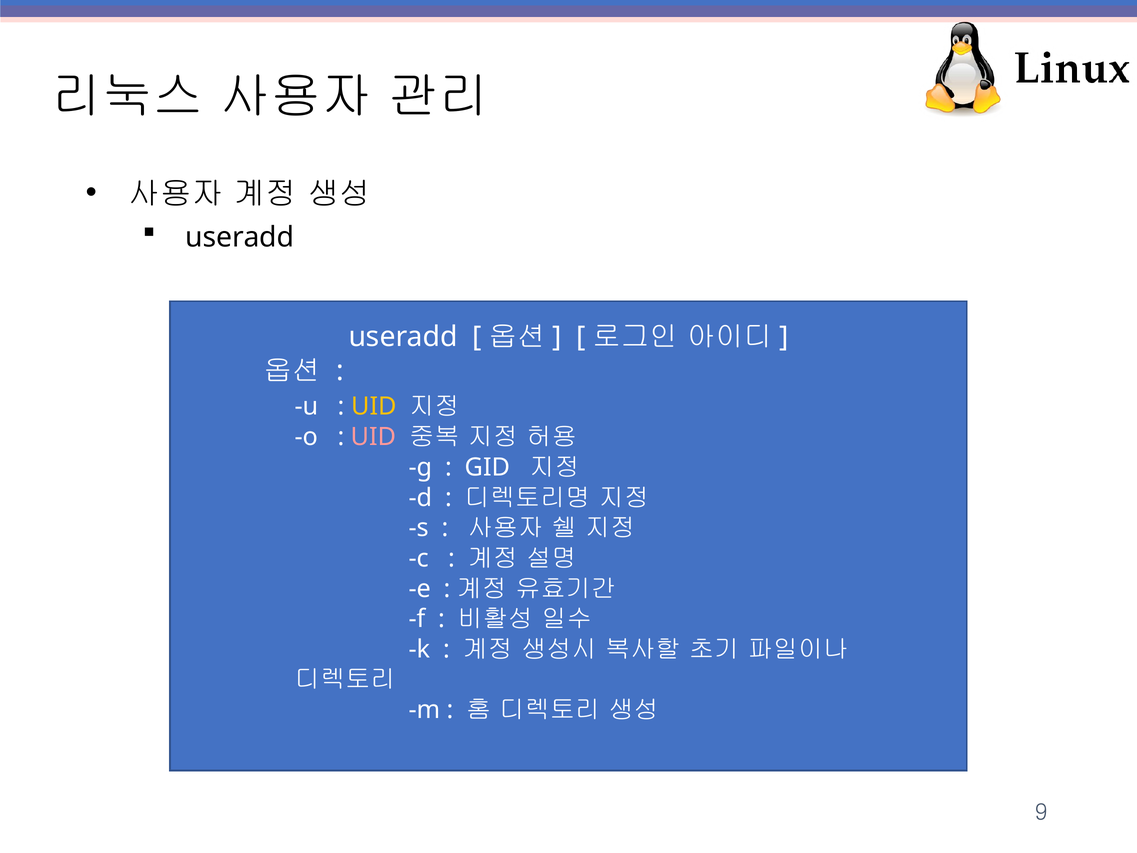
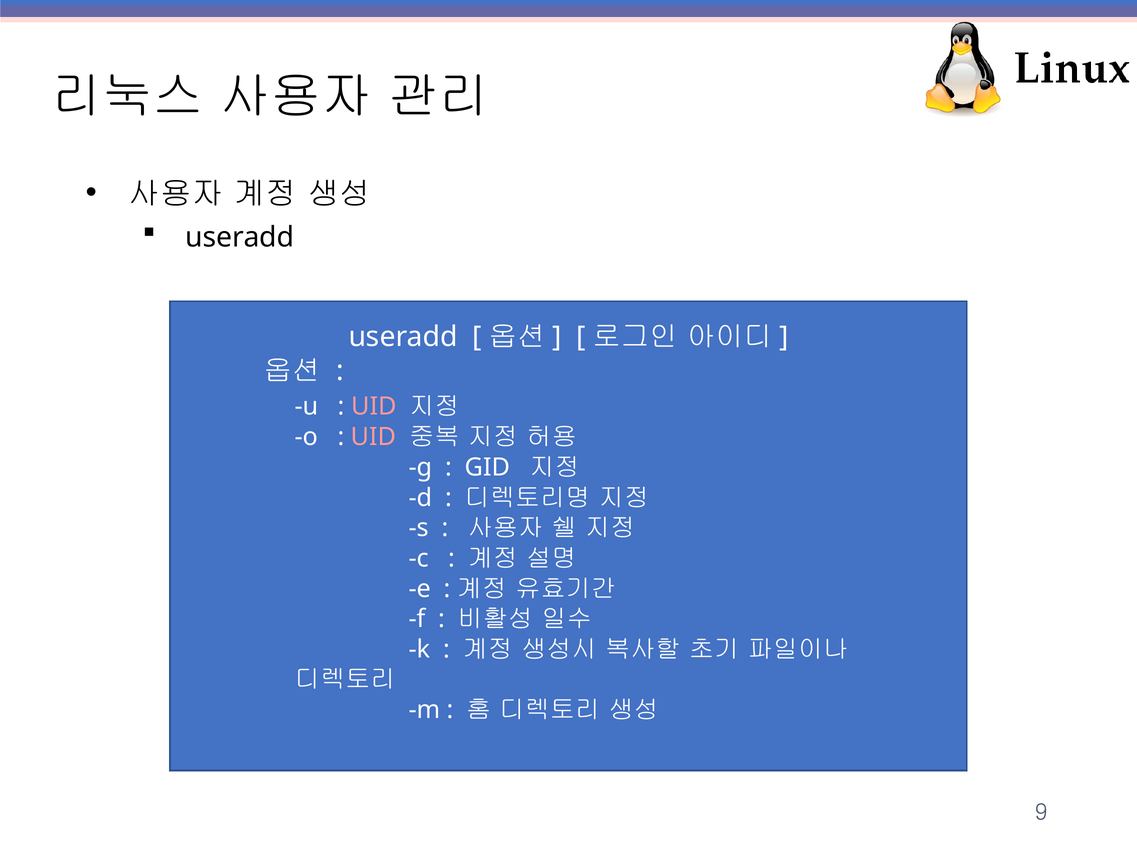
UID at (374, 406) colour: yellow -> pink
